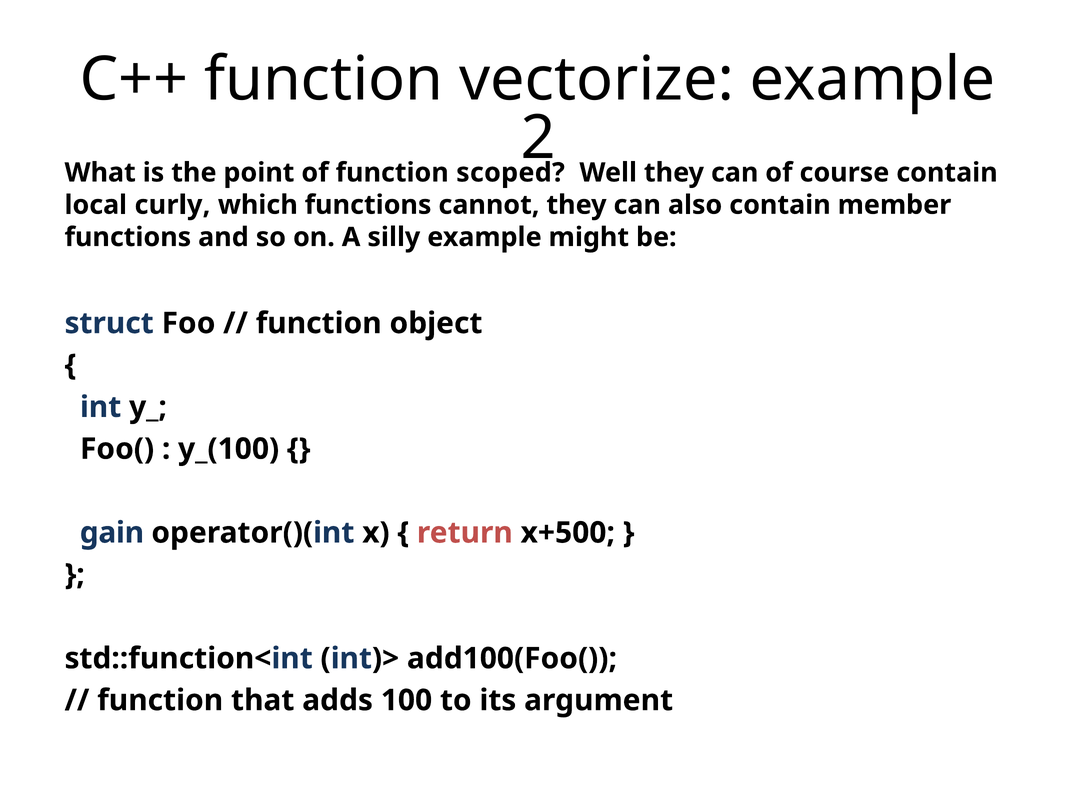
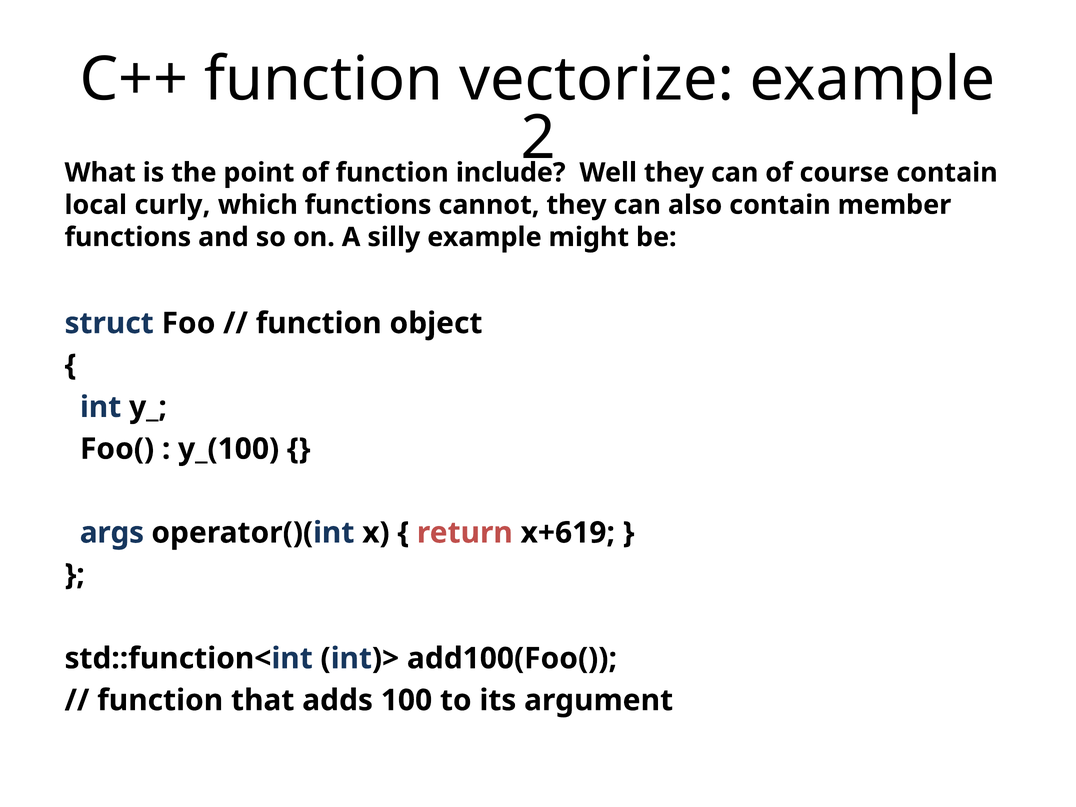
scoped: scoped -> include
gain: gain -> args
x+500: x+500 -> x+619
